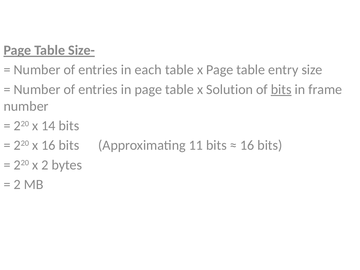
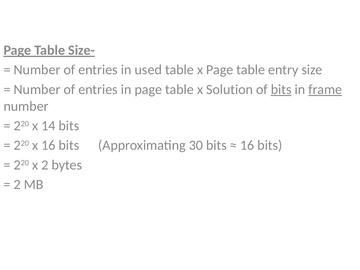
each: each -> used
frame underline: none -> present
11: 11 -> 30
